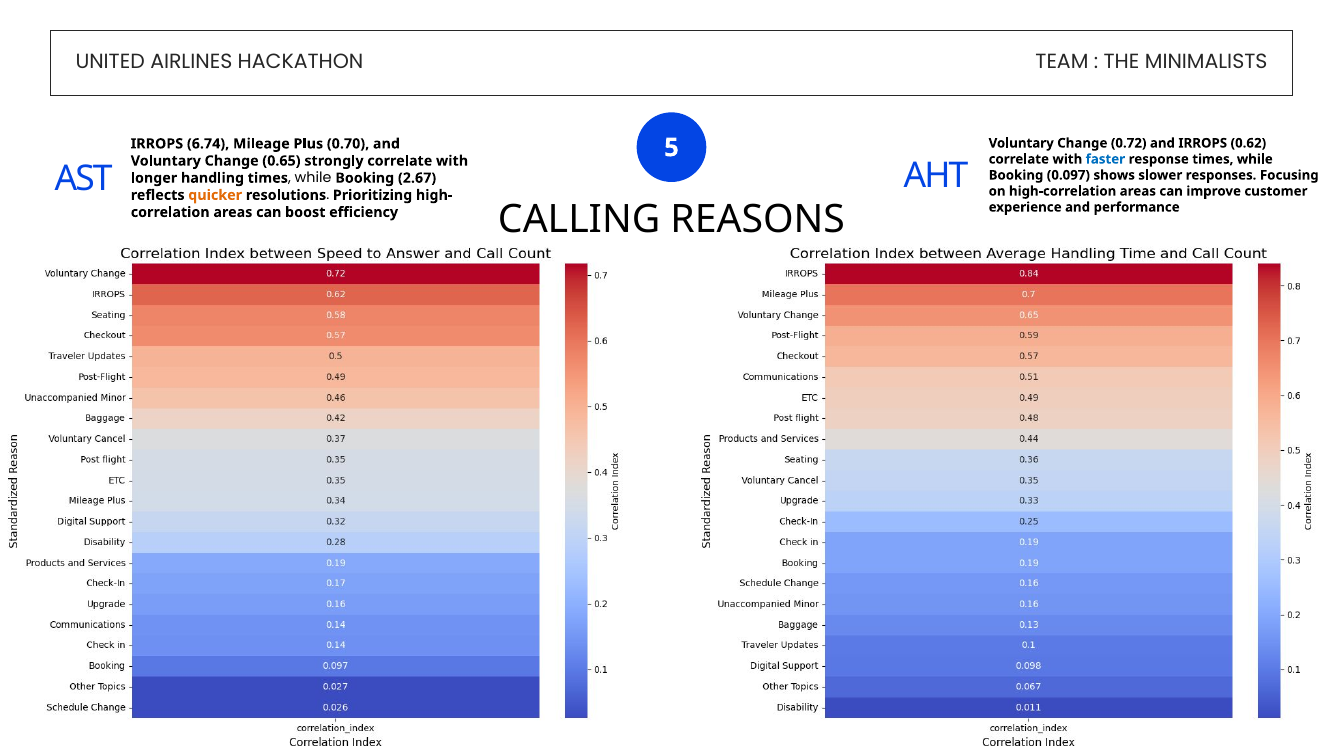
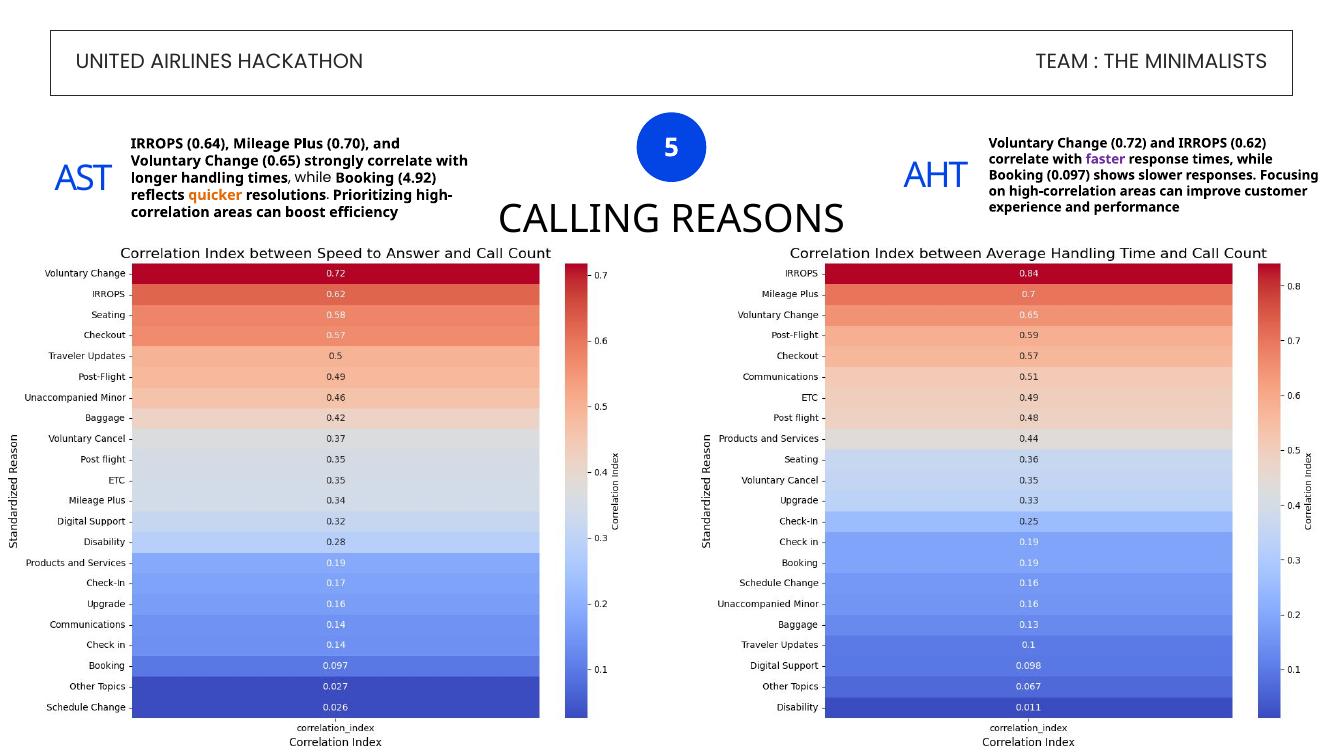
6.74: 6.74 -> 0.64
faster colour: blue -> purple
2.67: 2.67 -> 4.92
